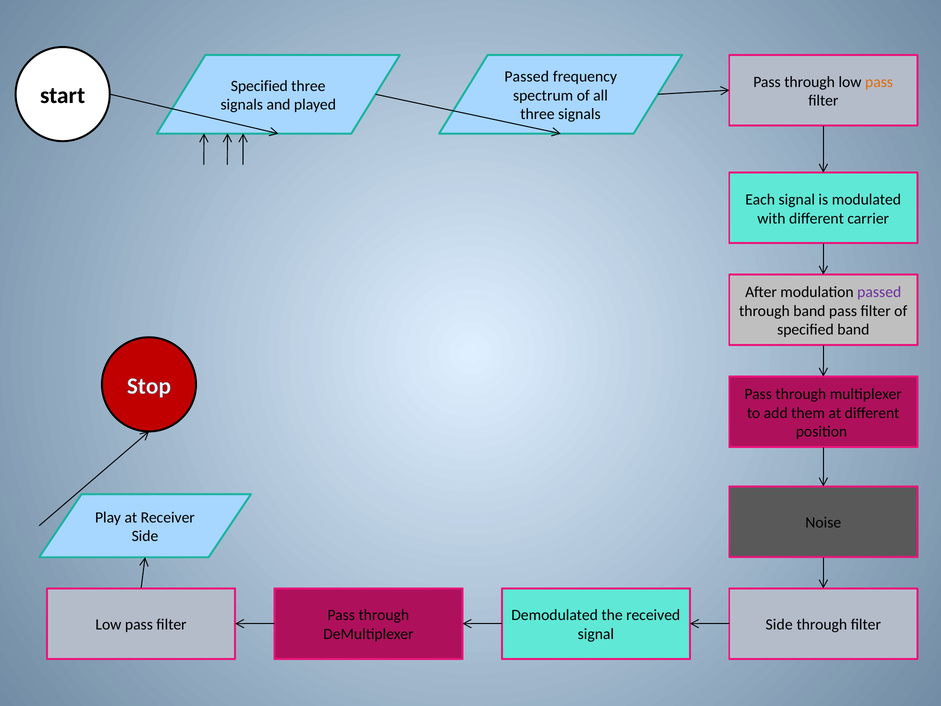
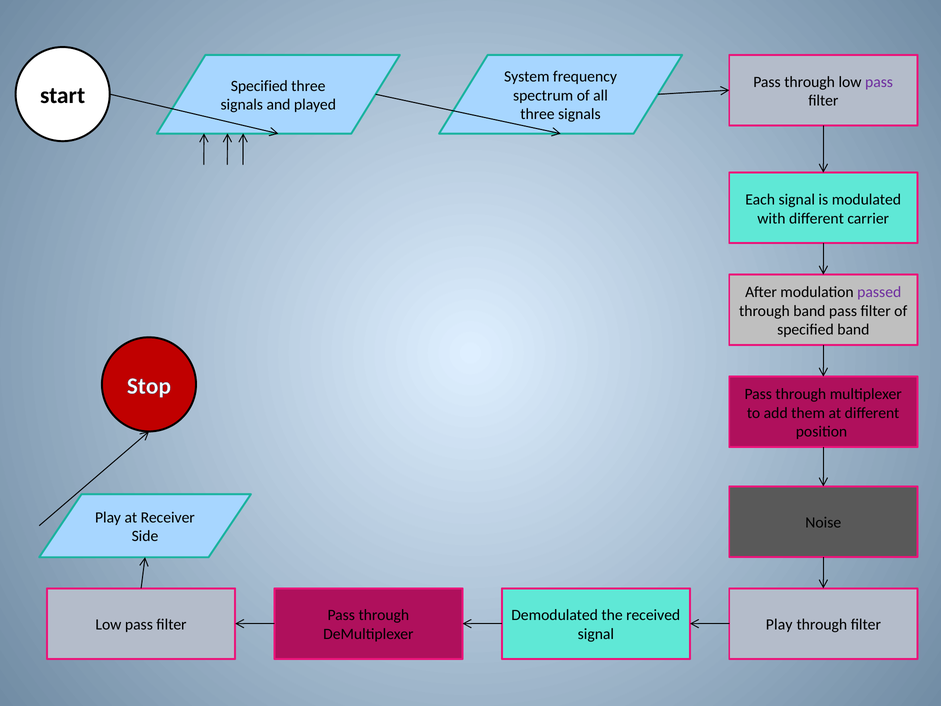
Passed at (527, 77): Passed -> System
pass at (879, 82) colour: orange -> purple
Side at (779, 624): Side -> Play
